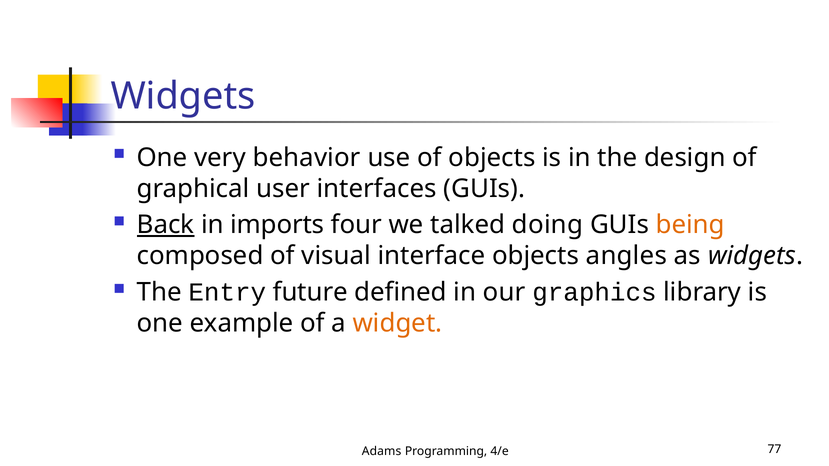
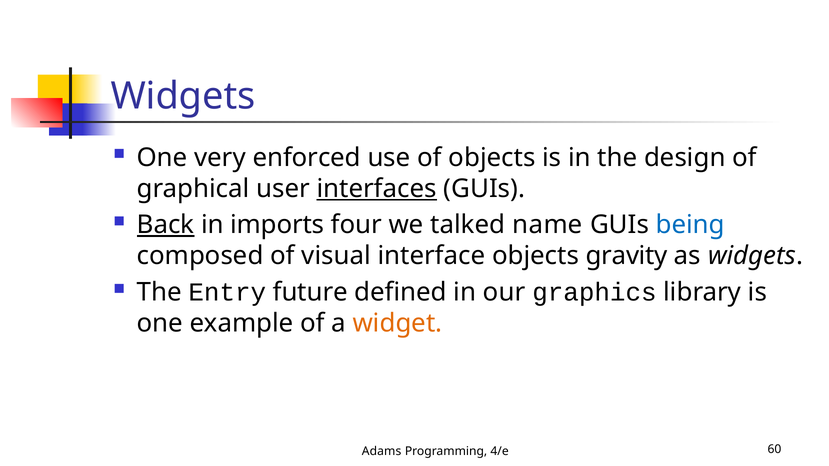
behavior: behavior -> enforced
interfaces underline: none -> present
doing: doing -> name
being colour: orange -> blue
angles: angles -> gravity
77: 77 -> 60
